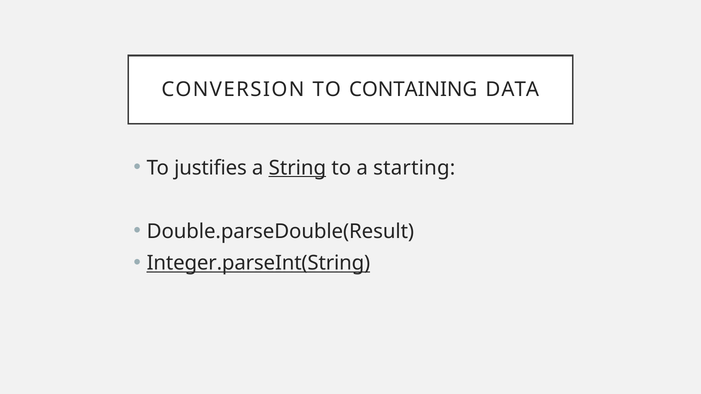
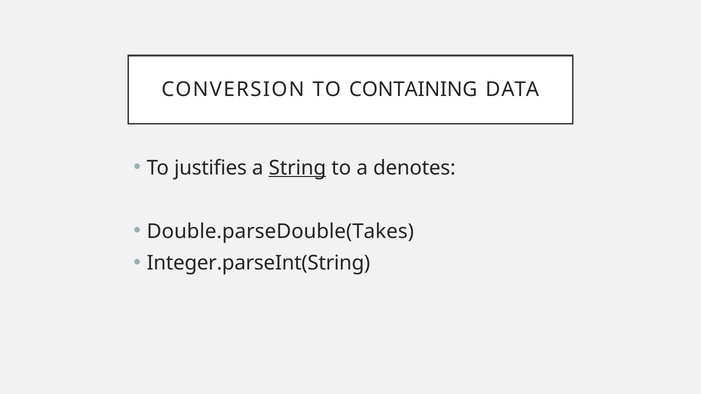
starting: starting -> denotes
Double.parseDouble(Result: Double.parseDouble(Result -> Double.parseDouble(Takes
Integer.parseInt(String underline: present -> none
